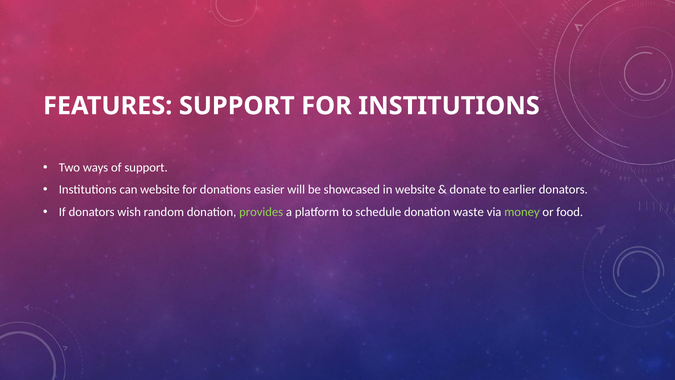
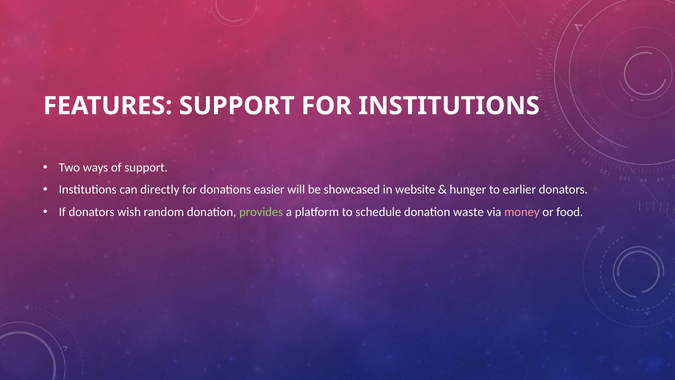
can website: website -> directly
donate: donate -> hunger
money colour: light green -> pink
